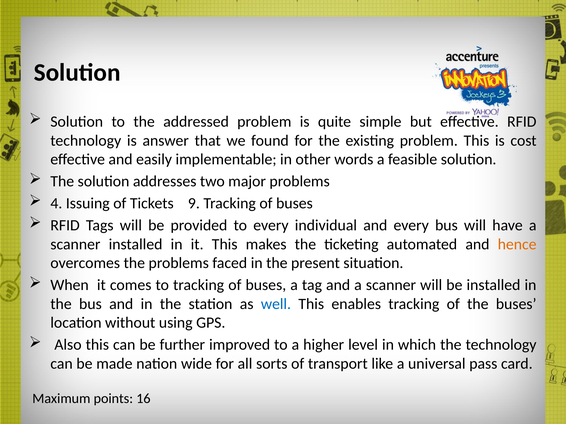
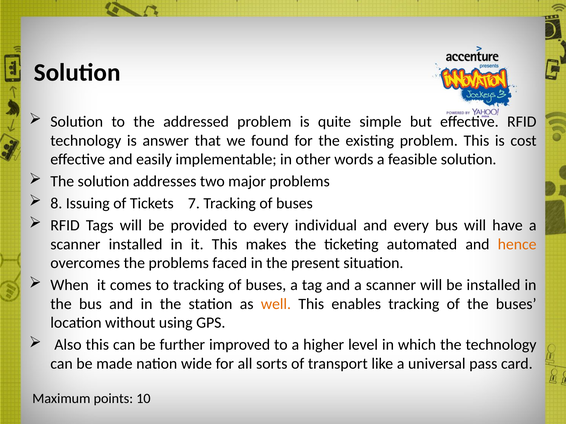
4: 4 -> 8
9: 9 -> 7
well colour: blue -> orange
16: 16 -> 10
